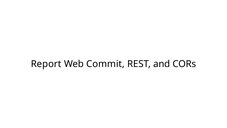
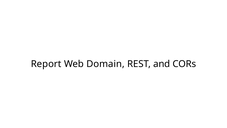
Commit: Commit -> Domain
